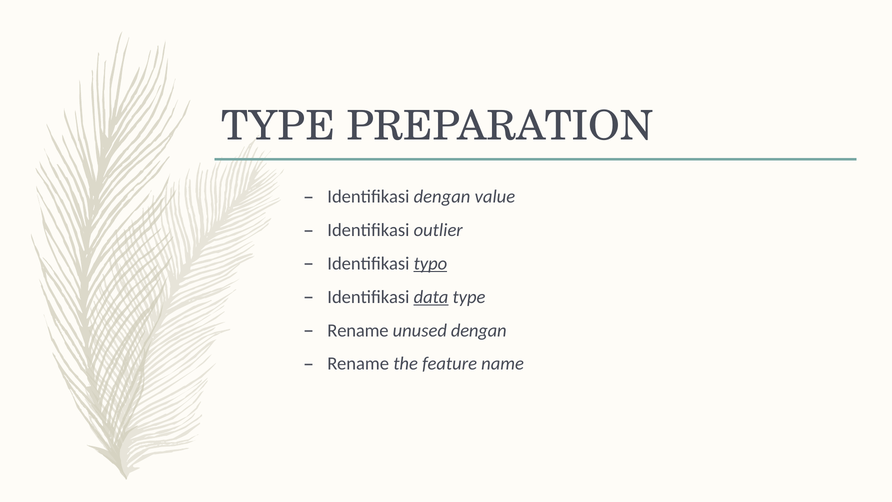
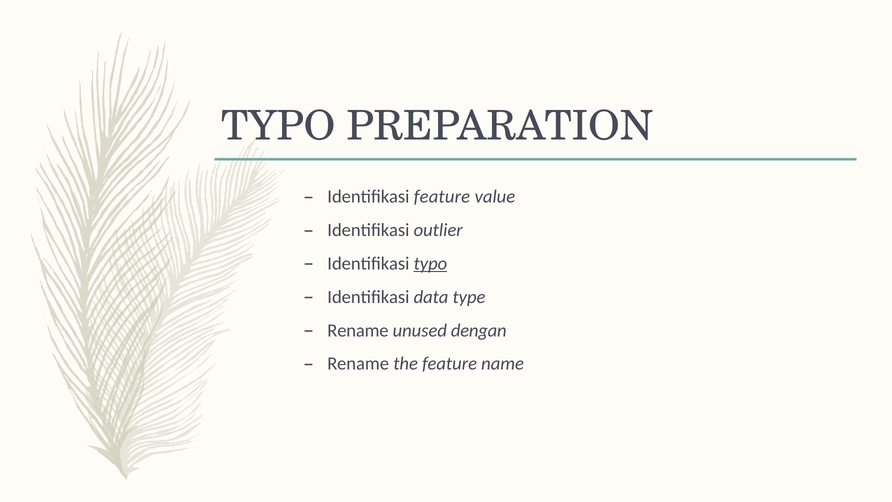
TYPE at (278, 126): TYPE -> TYPO
Identifikasi dengan: dengan -> feature
data underline: present -> none
